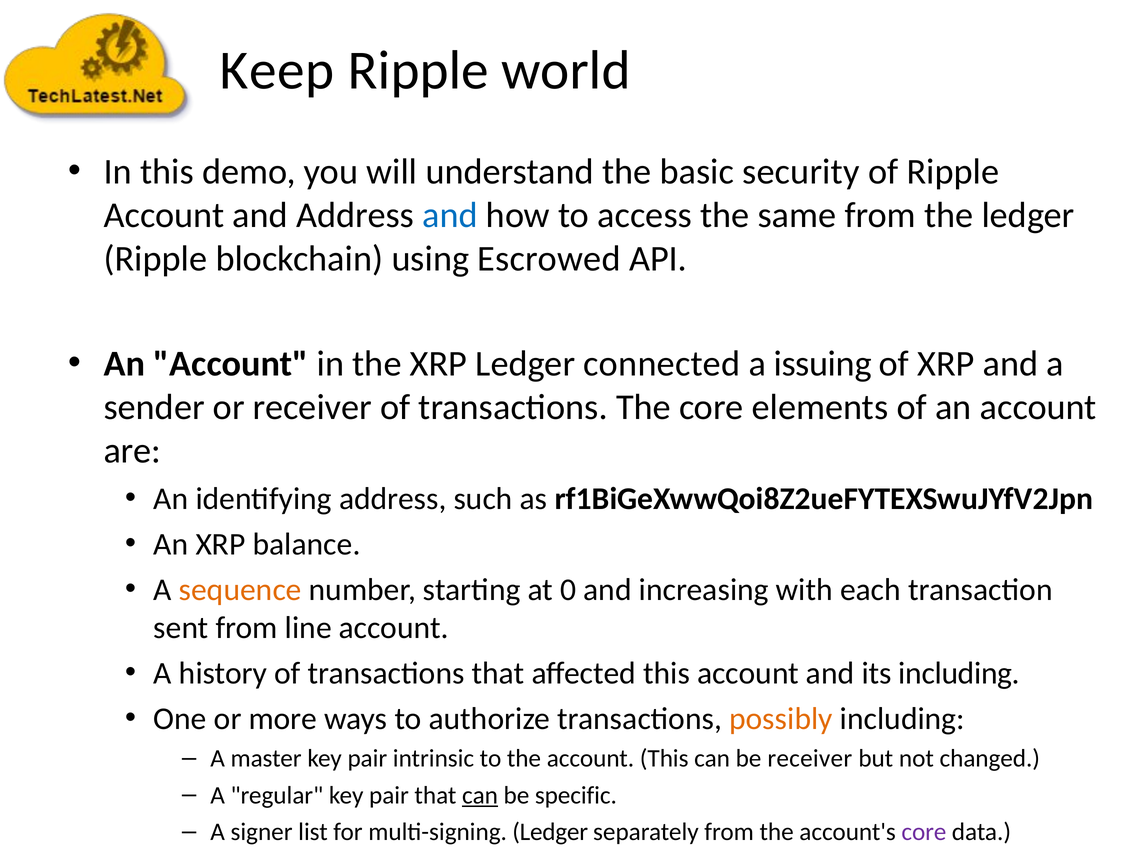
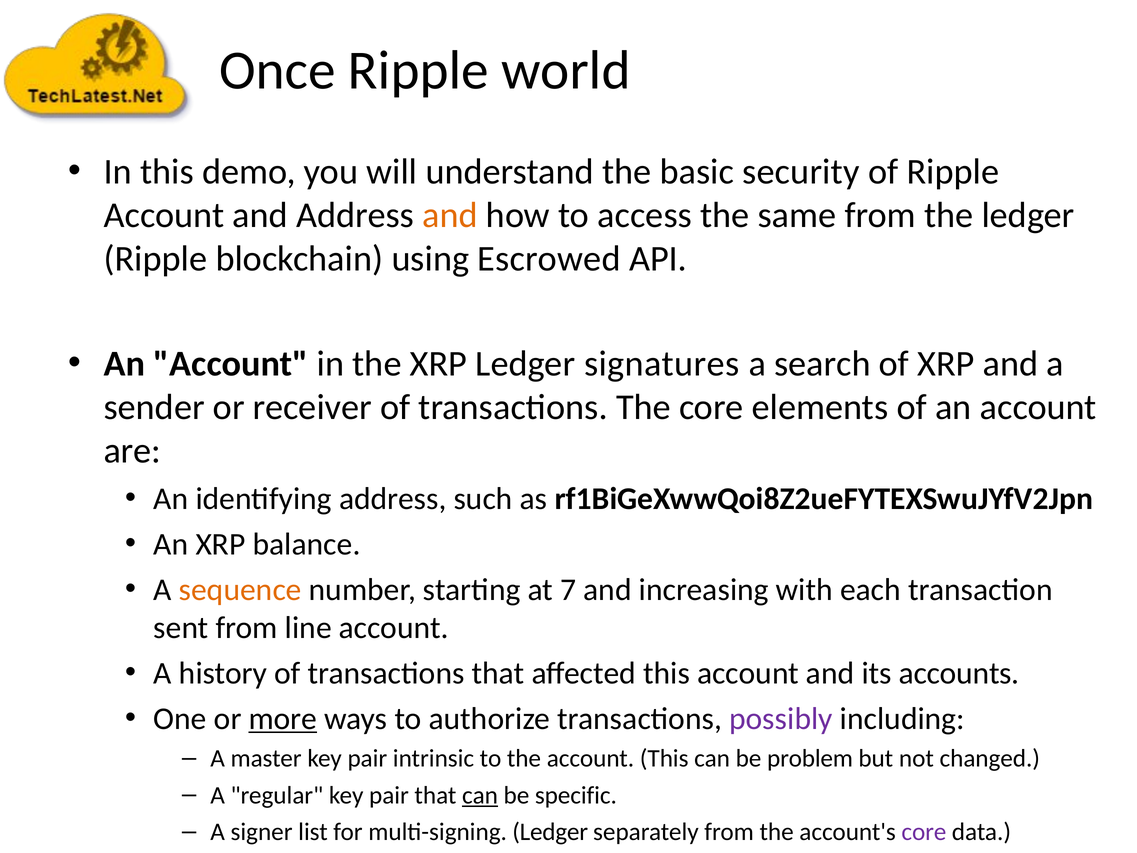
Keep: Keep -> Once
and at (450, 215) colour: blue -> orange
connected: connected -> signatures
issuing: issuing -> search
0: 0 -> 7
its including: including -> accounts
more underline: none -> present
possibly colour: orange -> purple
be receiver: receiver -> problem
